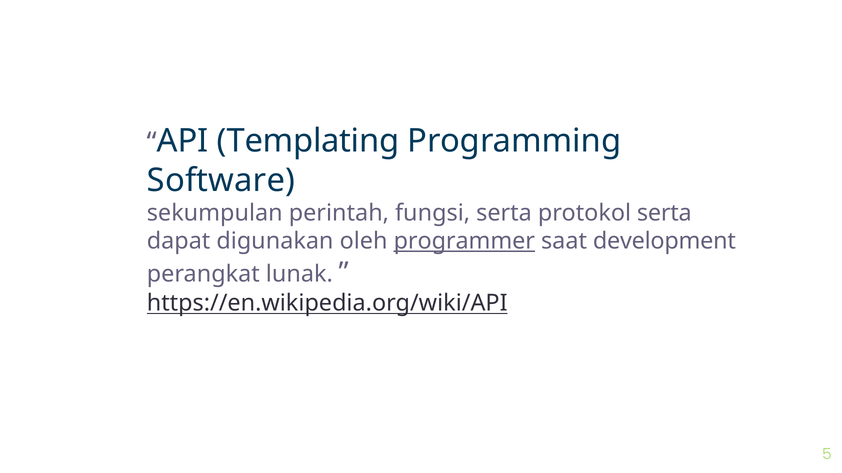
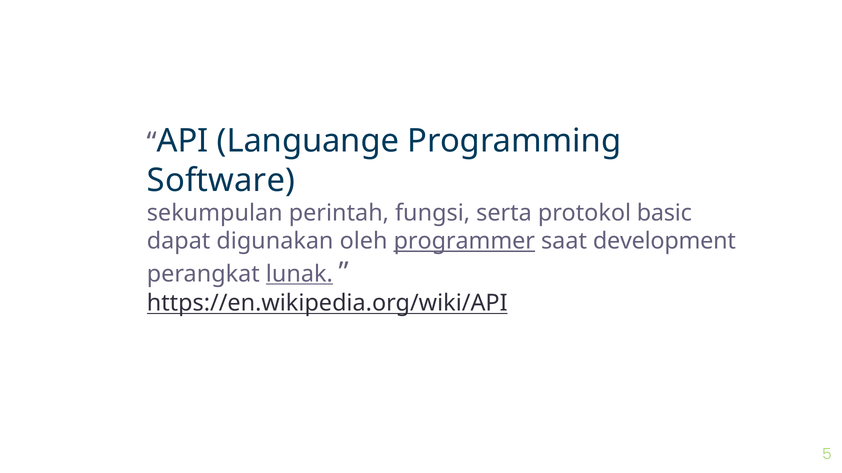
Templating: Templating -> Languange
protokol serta: serta -> basic
lunak underline: none -> present
